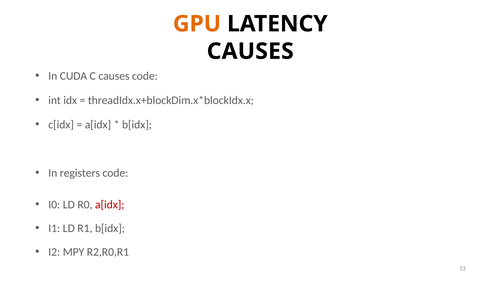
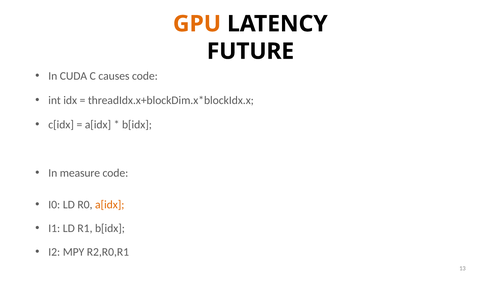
CAUSES at (250, 51): CAUSES -> FUTURE
registers: registers -> measure
a[idx at (110, 205) colour: red -> orange
